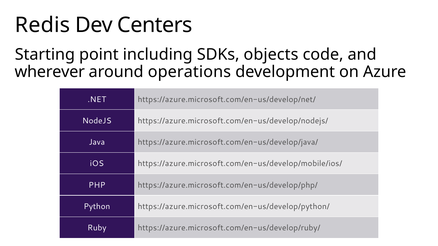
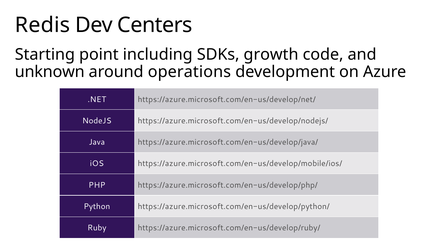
objects: objects -> growth
wherever: wherever -> unknown
